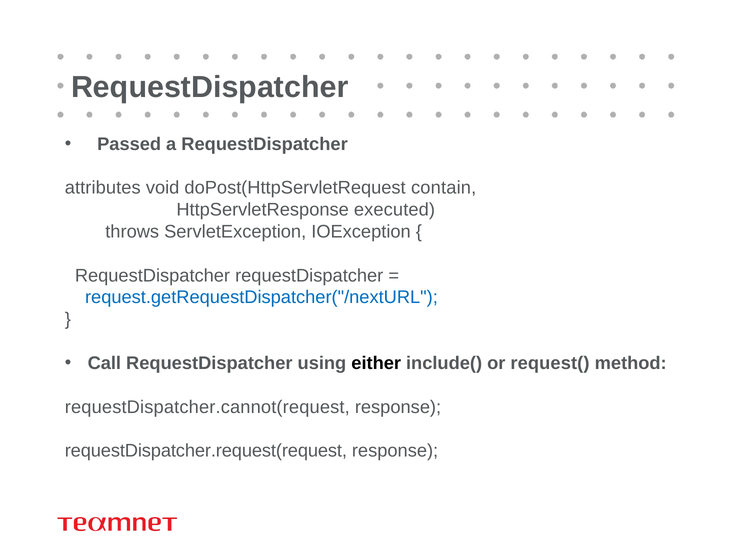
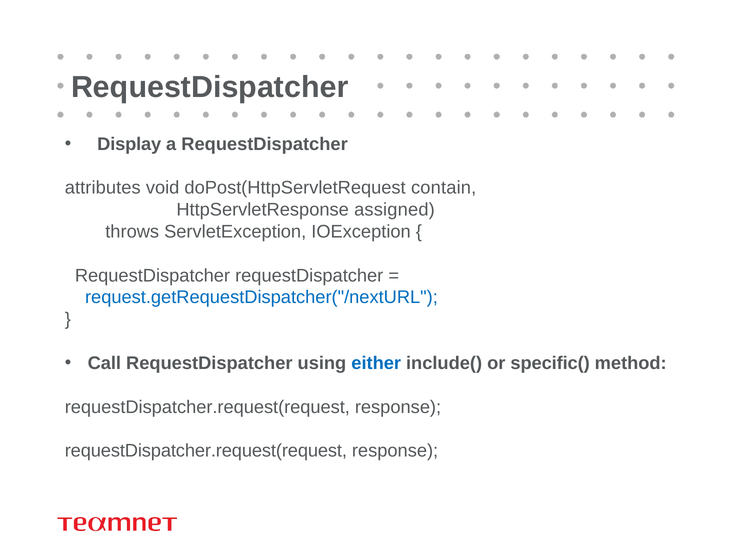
Passed: Passed -> Display
executed: executed -> assigned
either colour: black -> blue
request(: request( -> specific(
requestDispatcher.cannot(request at (207, 407): requestDispatcher.cannot(request -> requestDispatcher.request(request
